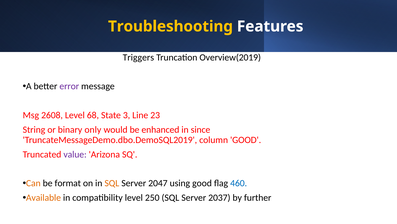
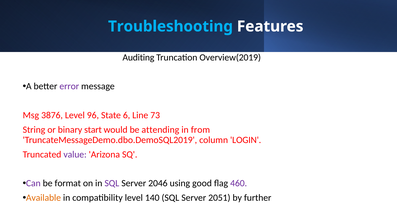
Troubleshooting colour: yellow -> light blue
Triggers: Triggers -> Auditing
2608: 2608 -> 3876
68: 68 -> 96
3: 3 -> 6
23: 23 -> 73
only: only -> start
enhanced: enhanced -> attending
since: since -> from
column GOOD: GOOD -> LOGIN
Can colour: orange -> purple
SQL at (112, 183) colour: orange -> purple
2047: 2047 -> 2046
460 colour: blue -> purple
250: 250 -> 140
2037: 2037 -> 2051
